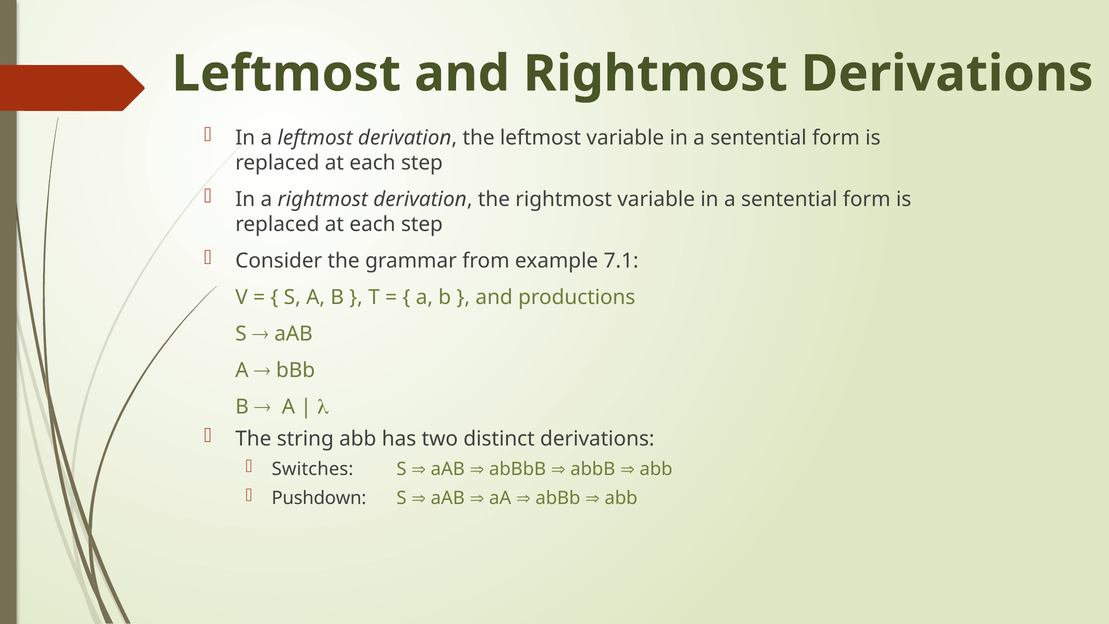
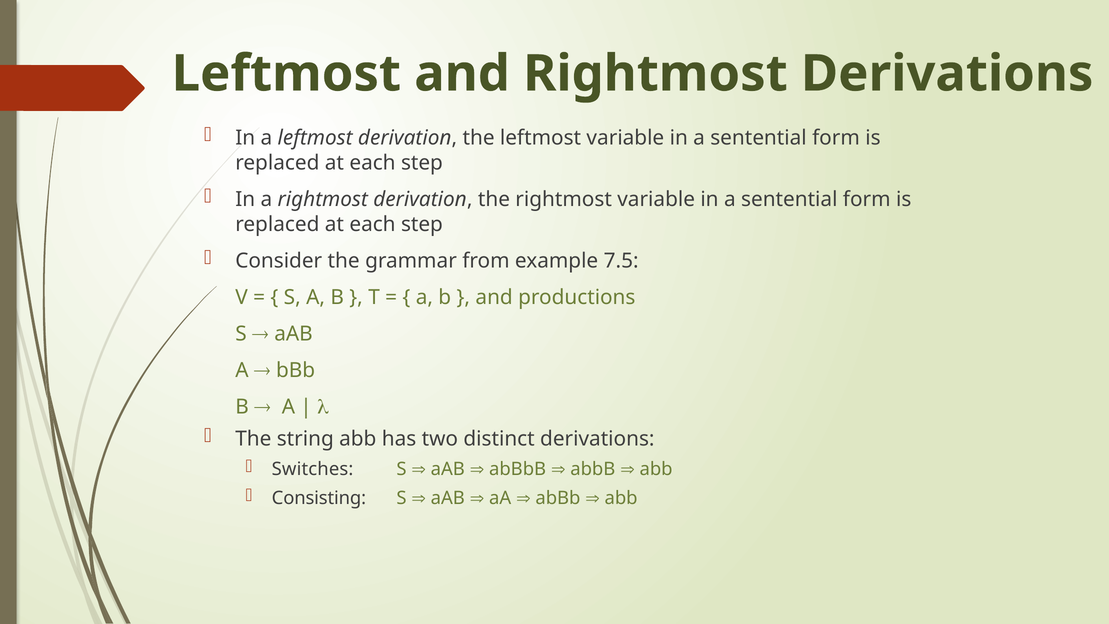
7.1: 7.1 -> 7.5
Pushdown: Pushdown -> Consisting
